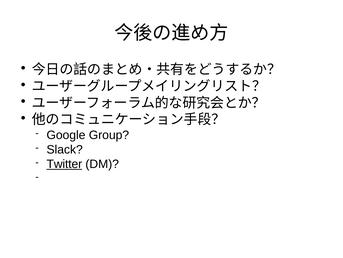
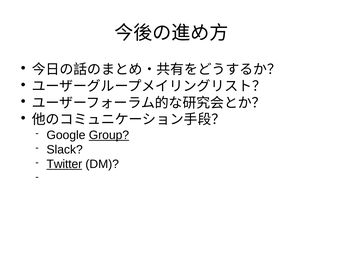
Group underline: none -> present
